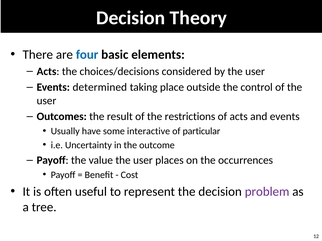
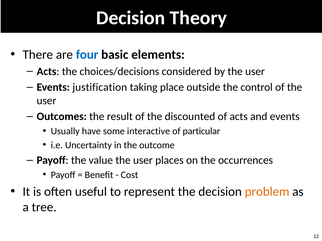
determined: determined -> justification
restrictions: restrictions -> discounted
problem colour: purple -> orange
